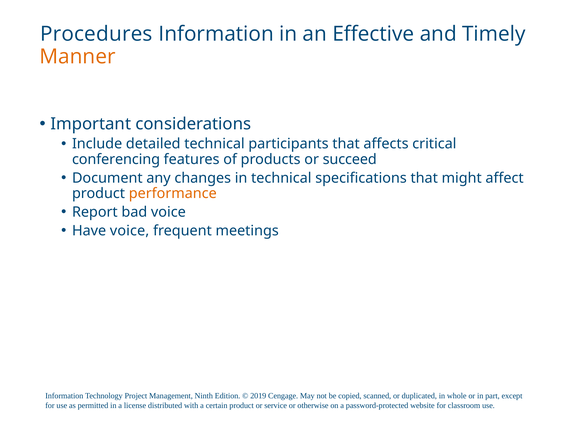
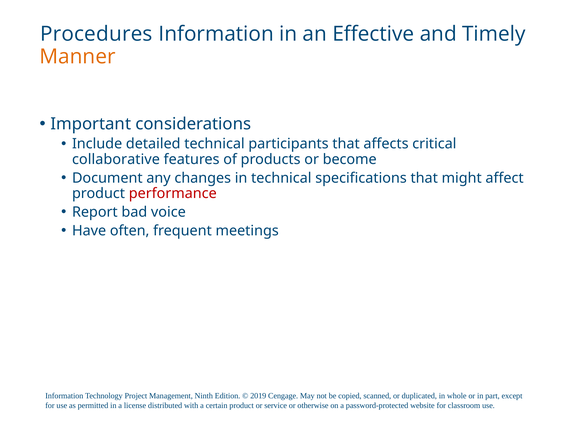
conferencing: conferencing -> collaborative
succeed: succeed -> become
performance colour: orange -> red
Have voice: voice -> often
